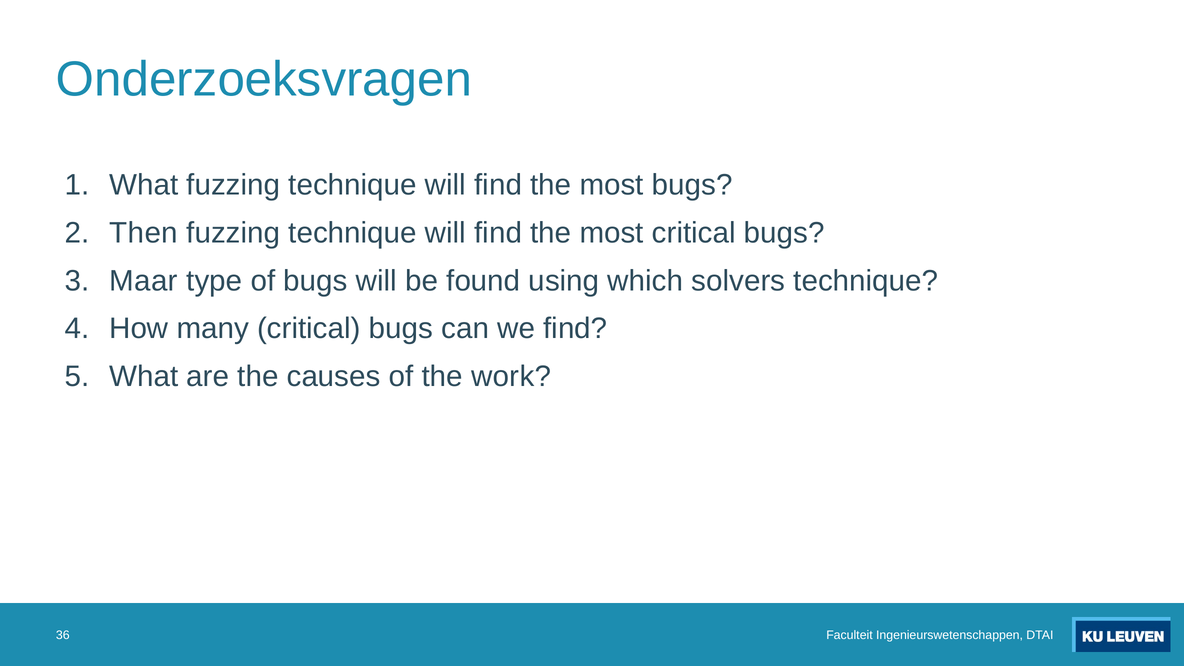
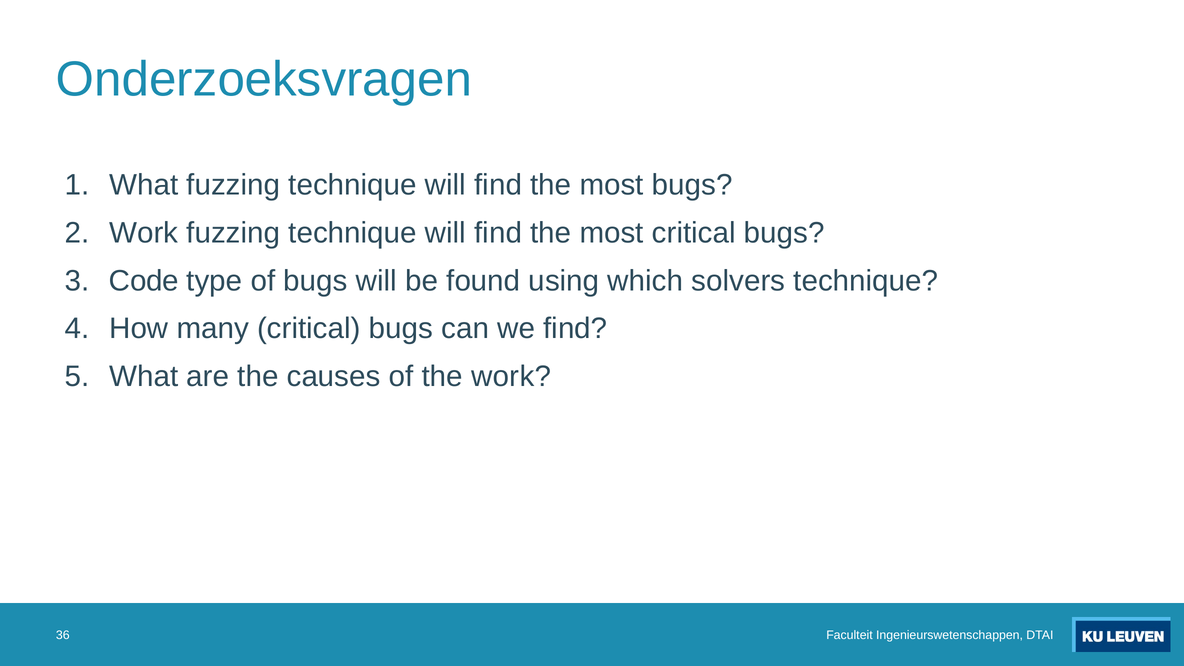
Then at (144, 233): Then -> Work
Maar: Maar -> Code
